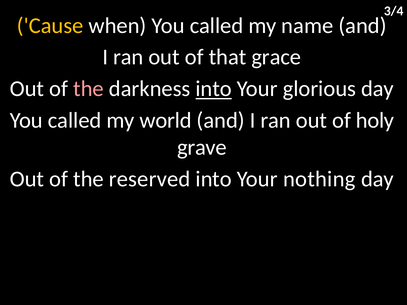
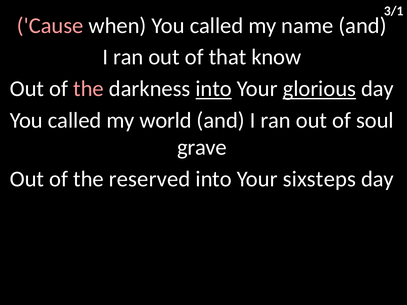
3/4: 3/4 -> 3/1
Cause colour: yellow -> pink
grace: grace -> know
glorious underline: none -> present
holy: holy -> soul
nothing: nothing -> sixsteps
